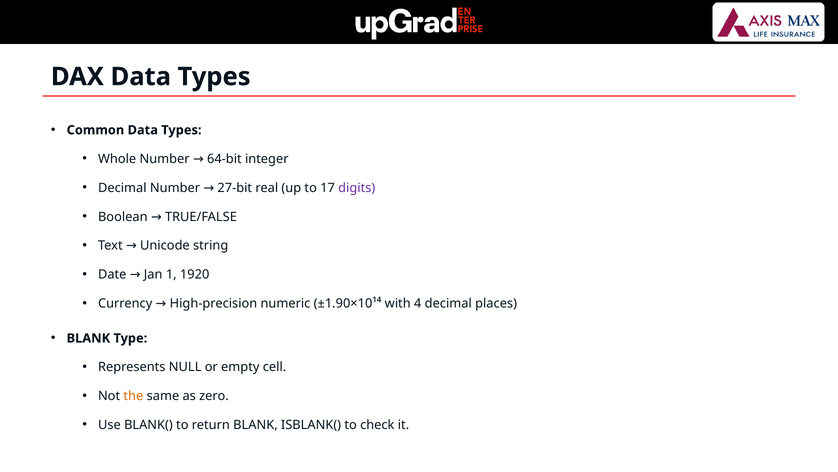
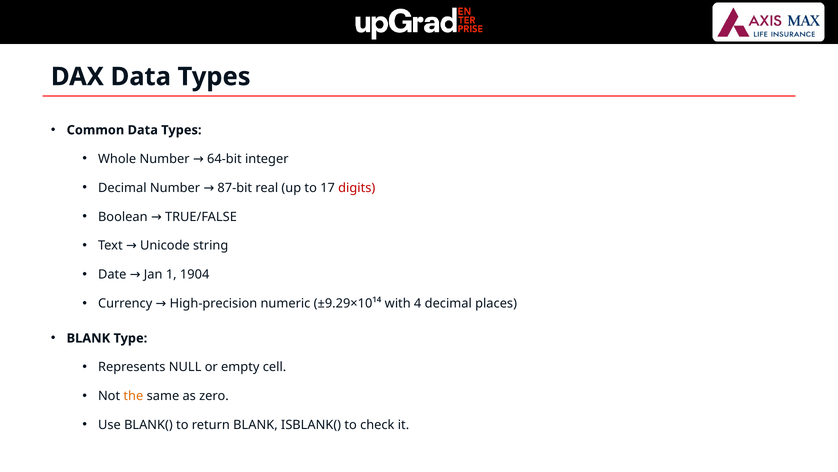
27-bit: 27-bit -> 87-bit
digits colour: purple -> red
1920: 1920 -> 1904
±1.90×10¹⁴: ±1.90×10¹⁴ -> ±9.29×10¹⁴
